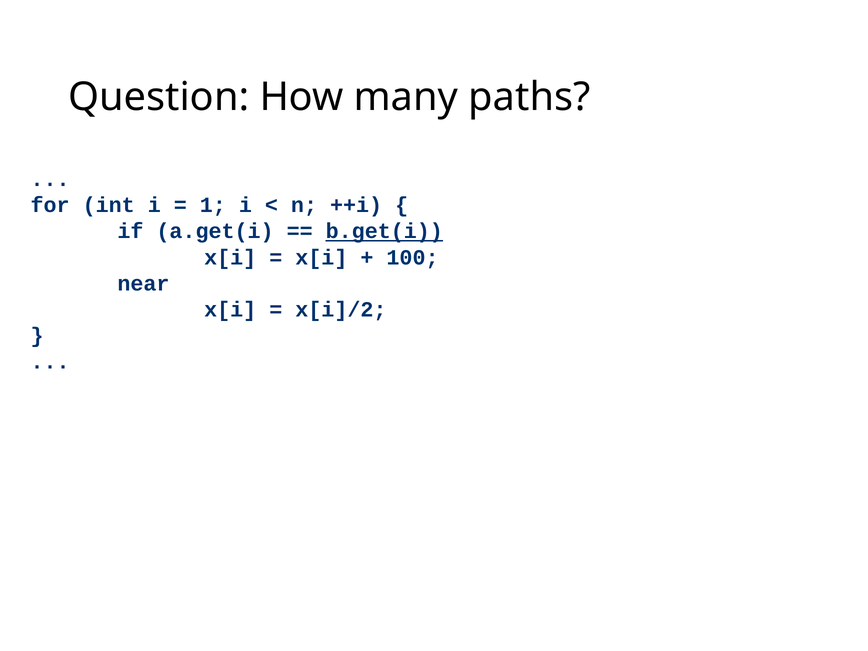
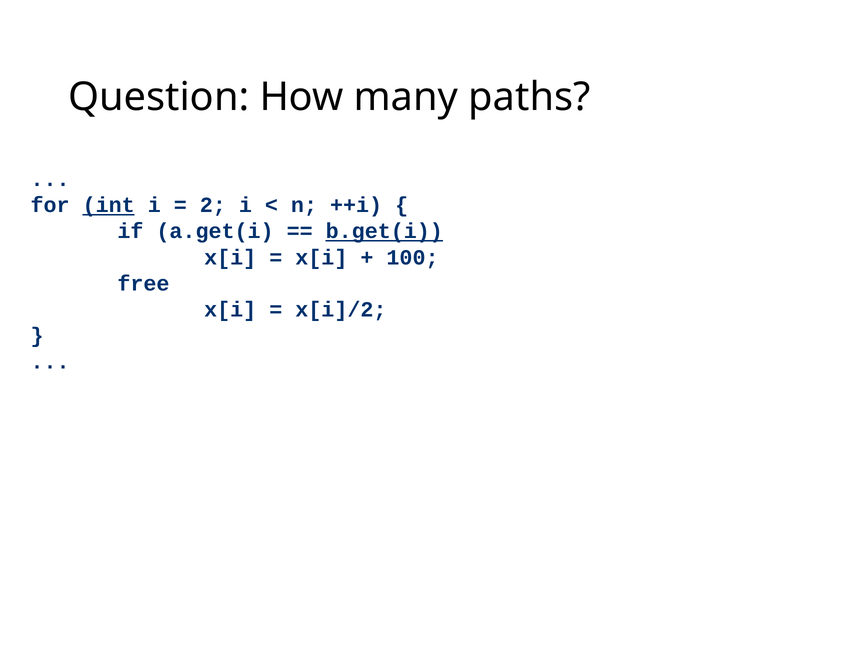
int underline: none -> present
1: 1 -> 2
near: near -> free
